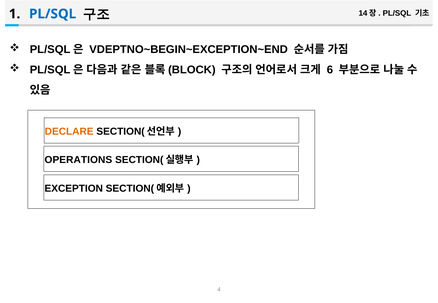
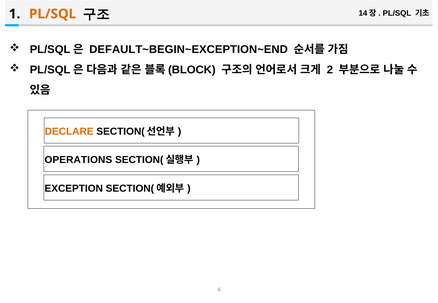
PL/SQL at (53, 14) colour: blue -> orange
VDEPTNO~BEGIN~EXCEPTION~END: VDEPTNO~BEGIN~EXCEPTION~END -> DEFAULT~BEGIN~EXCEPTION~END
6: 6 -> 2
